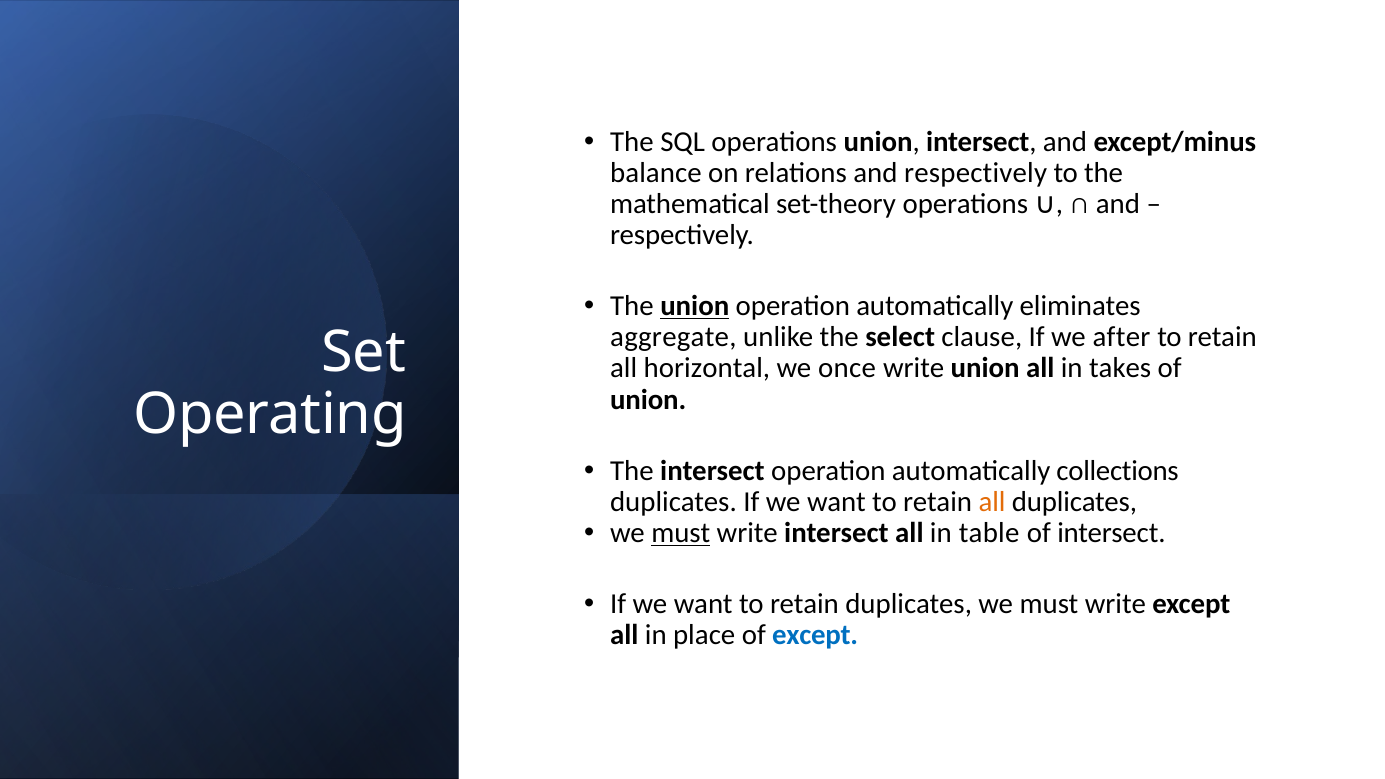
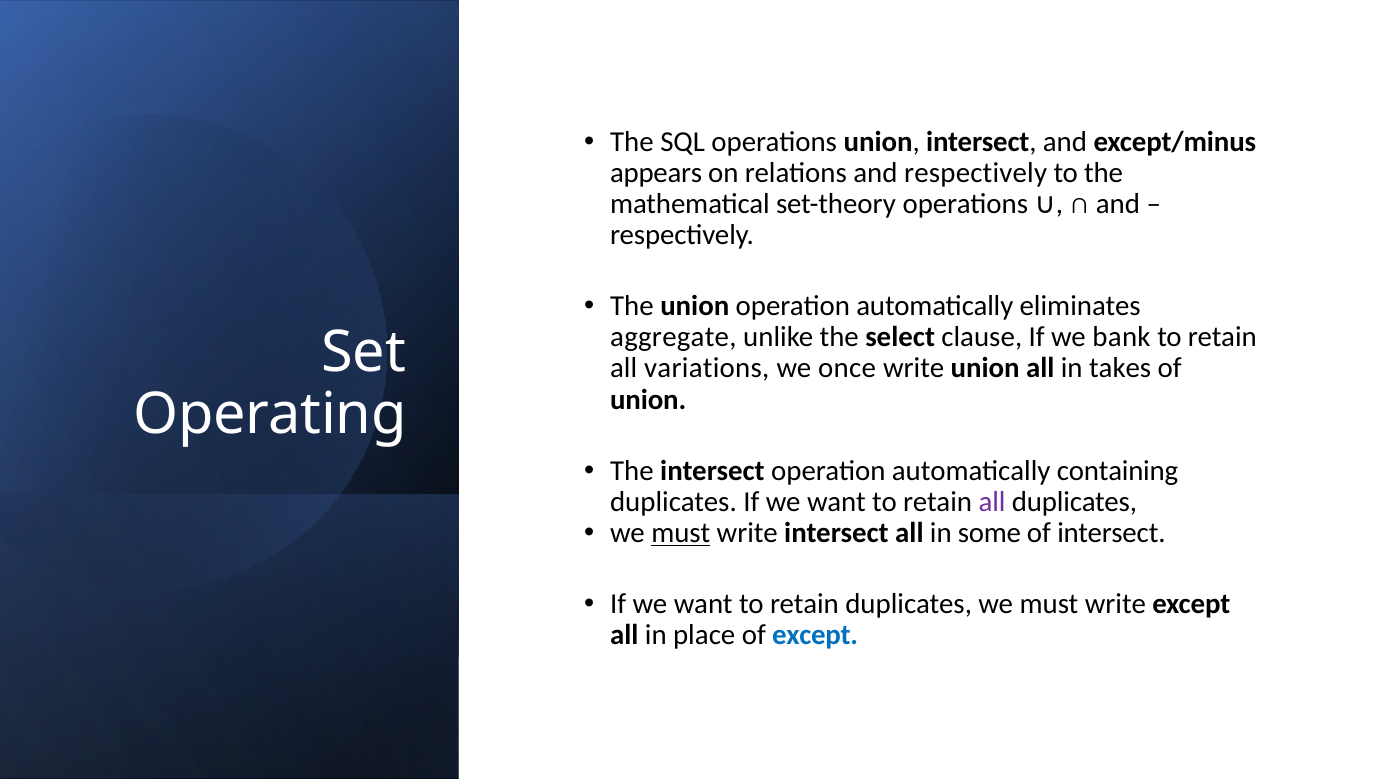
balance: balance -> appears
union at (695, 306) underline: present -> none
after: after -> bank
horizontal: horizontal -> variations
collections: collections -> containing
all at (992, 502) colour: orange -> purple
table: table -> some
